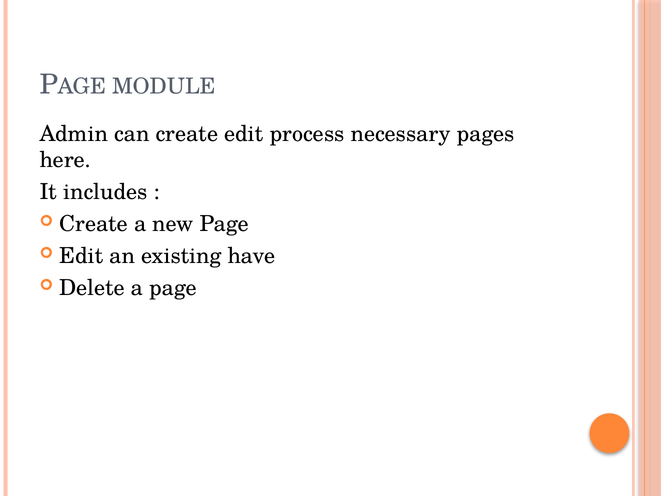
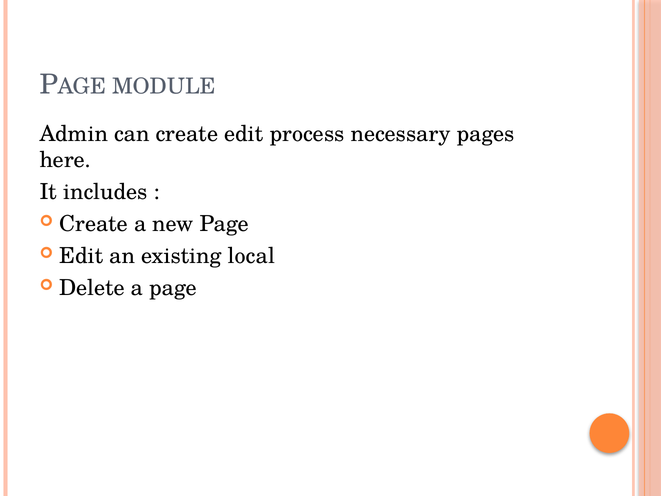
have: have -> local
